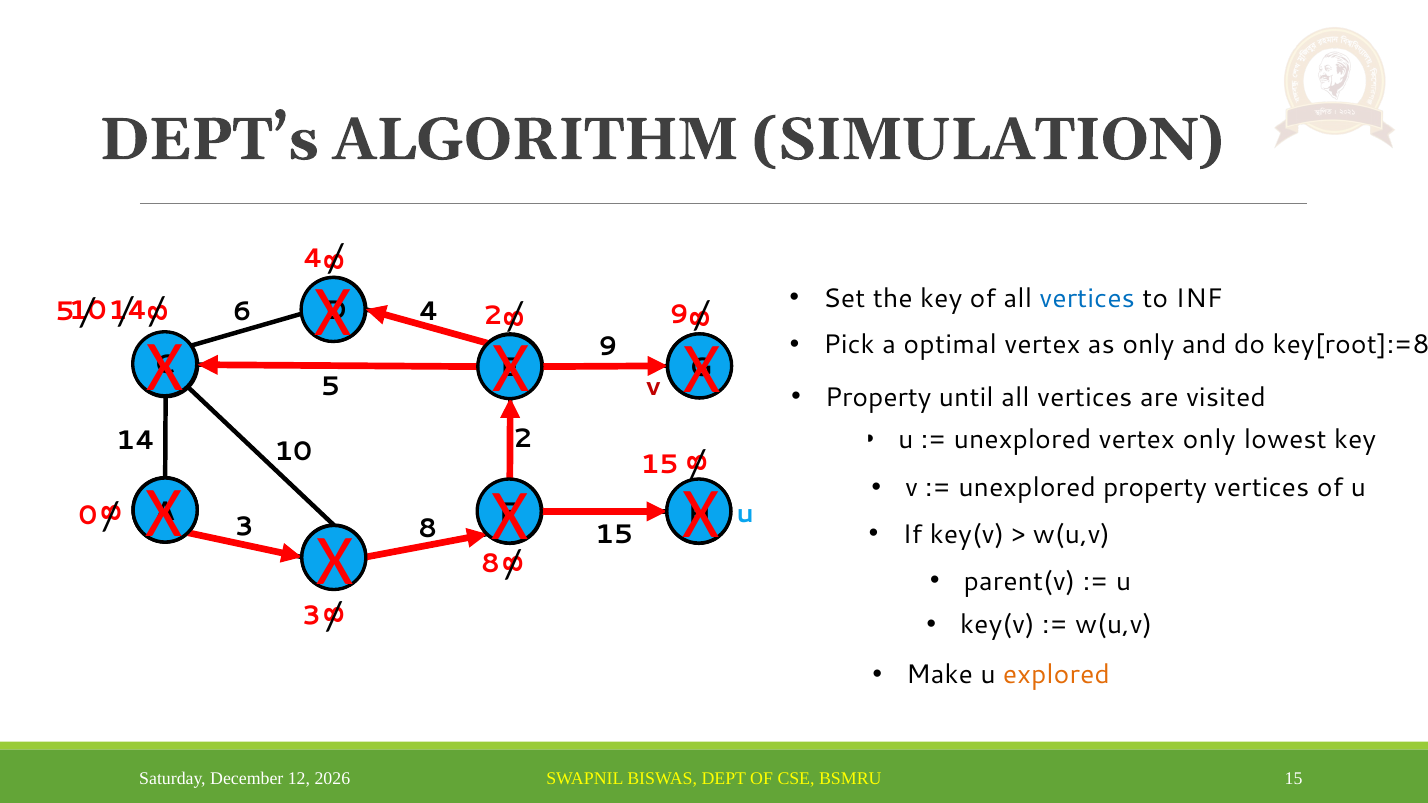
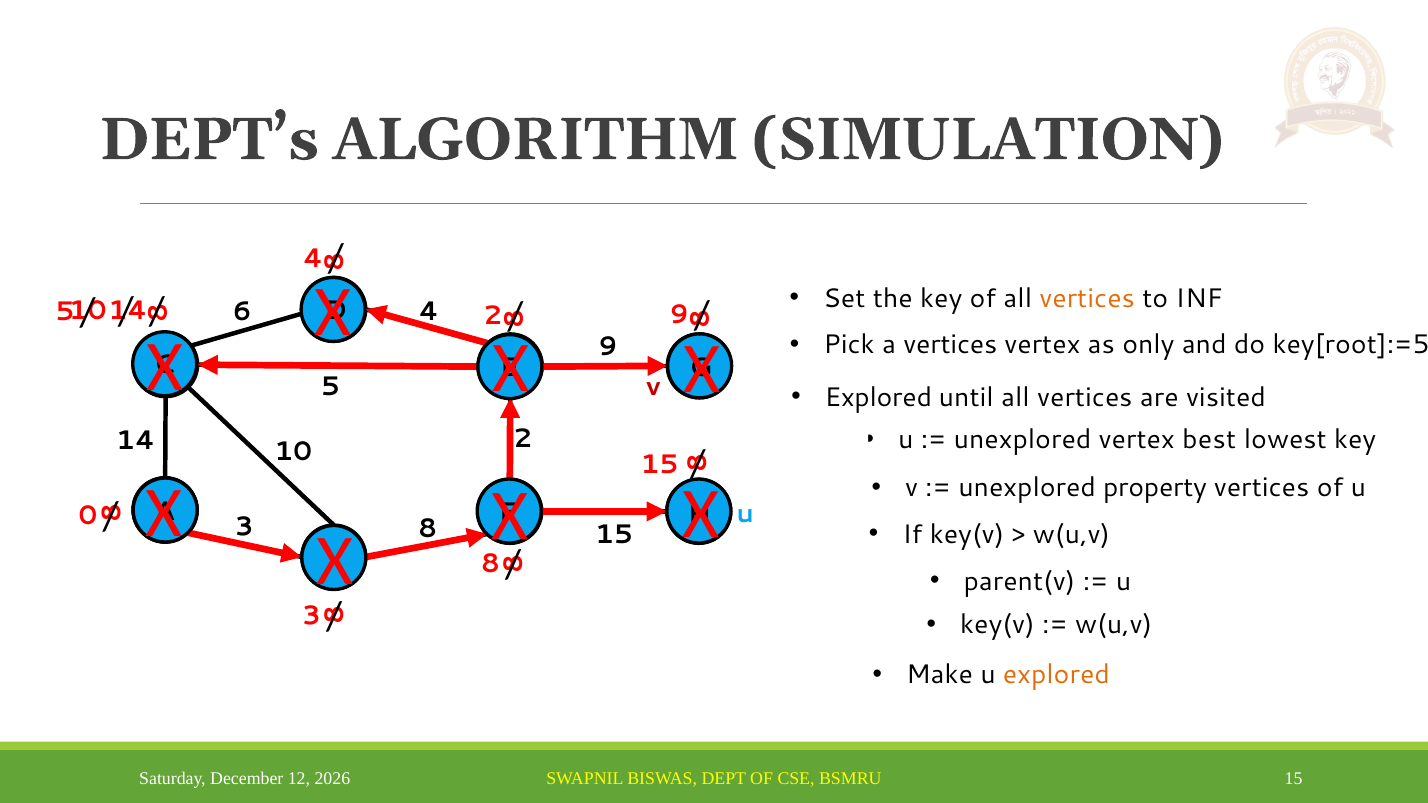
vertices at (1087, 298) colour: blue -> orange
a optimal: optimal -> vertices
key[root]:=8: key[root]:=8 -> key[root]:=5
Property at (878, 398): Property -> Explored
vertex only: only -> best
